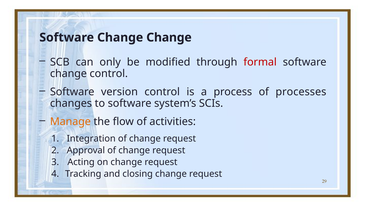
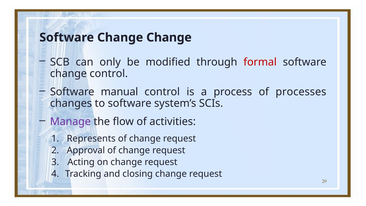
version: version -> manual
Manage colour: orange -> purple
Integration: Integration -> Represents
